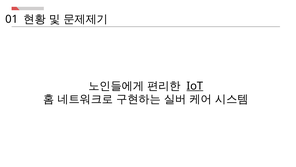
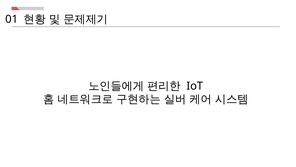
IoT underline: present -> none
